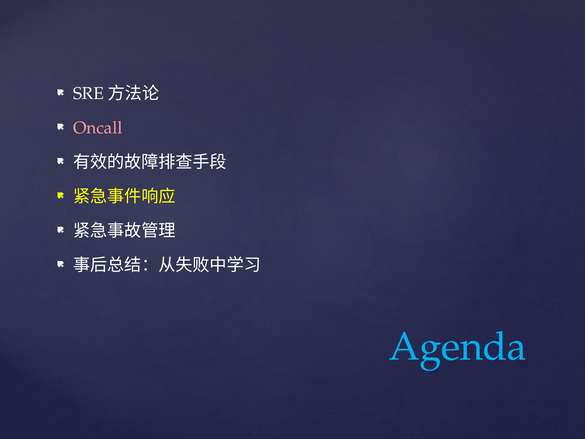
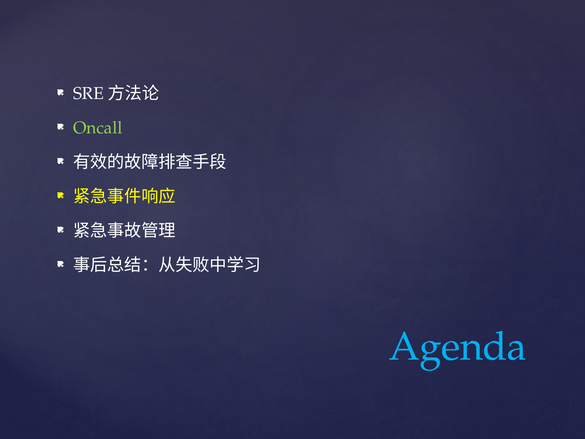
Oncall colour: pink -> light green
